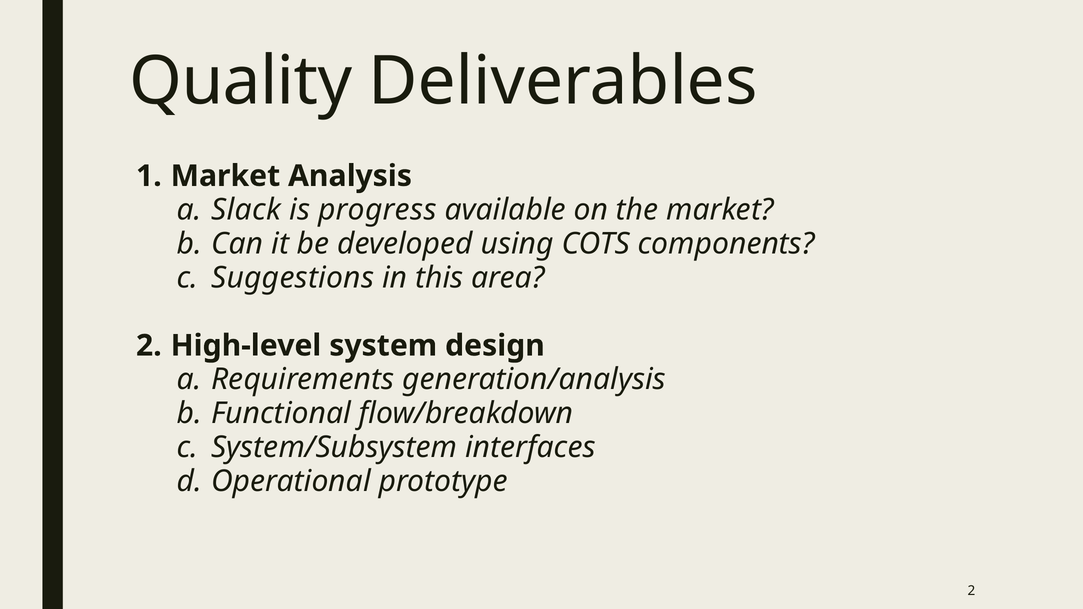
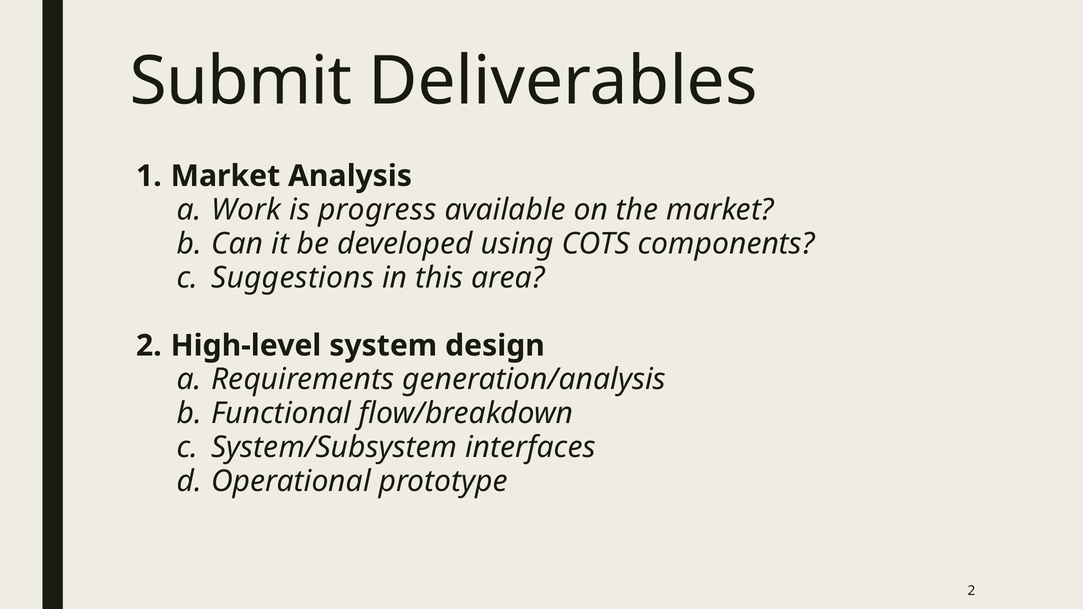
Quality: Quality -> Submit
Slack: Slack -> Work
